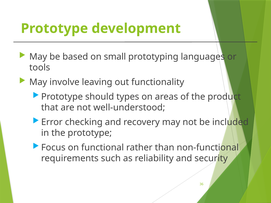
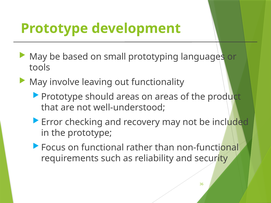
should types: types -> areas
